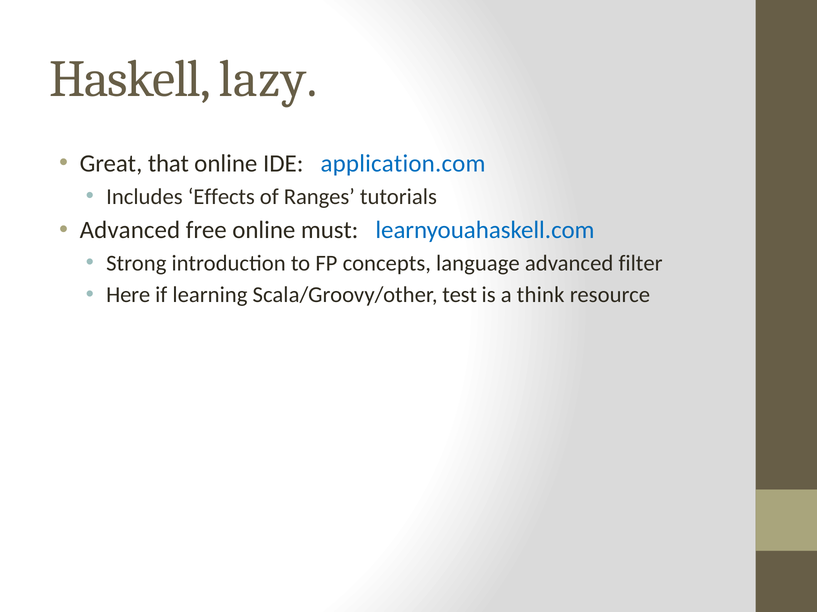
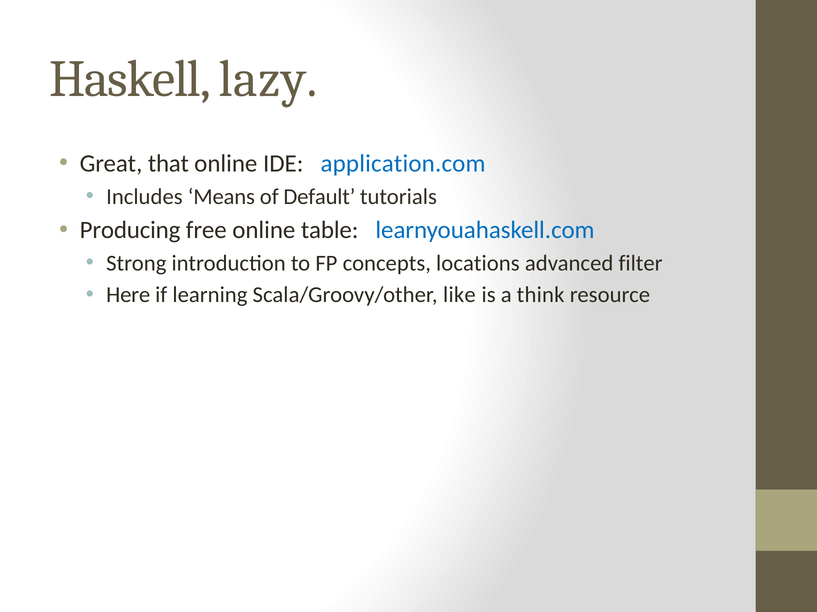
Effects: Effects -> Means
Ranges: Ranges -> Default
Advanced at (130, 230): Advanced -> Producing
must: must -> table
language: language -> locations
test: test -> like
